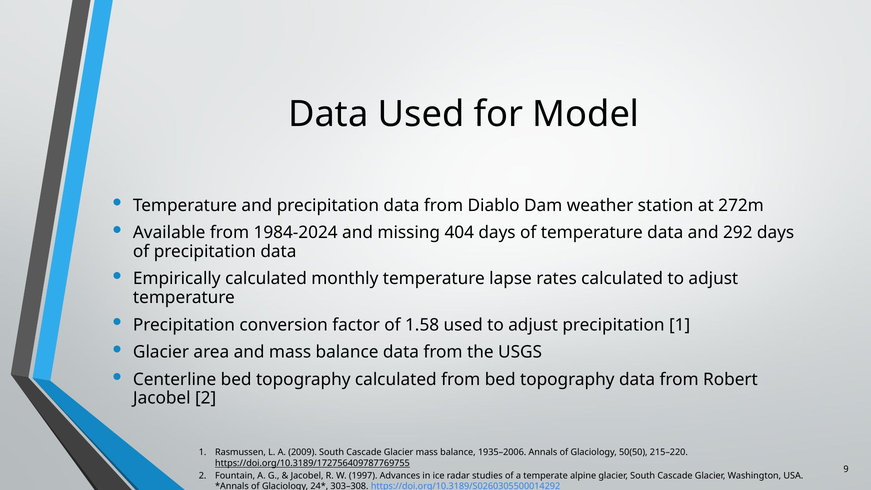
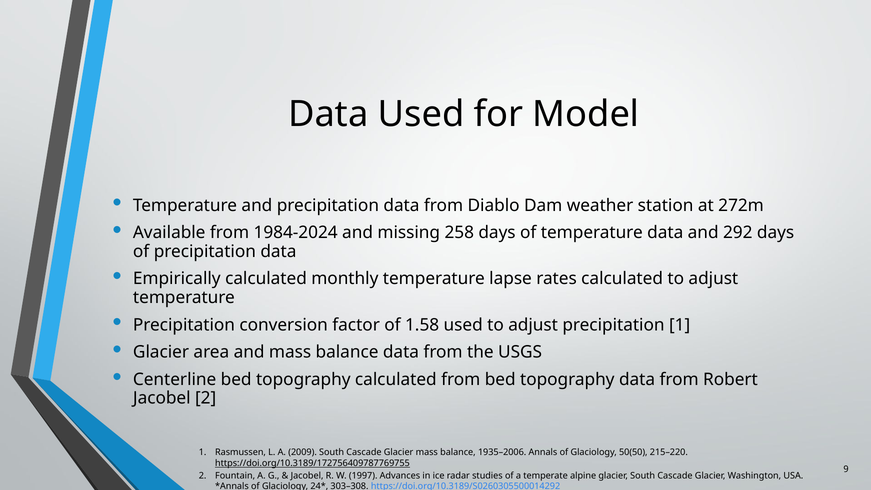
404: 404 -> 258
